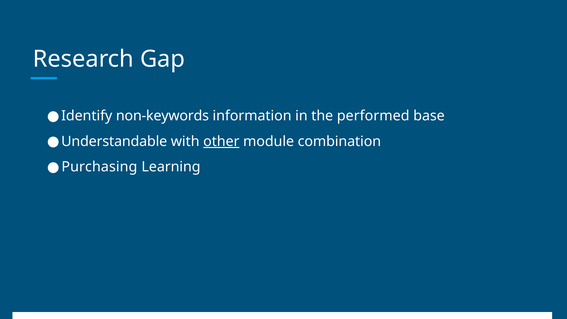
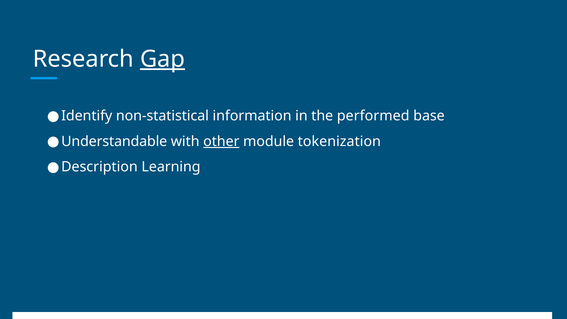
Gap underline: none -> present
non-keywords: non-keywords -> non-statistical
combination: combination -> tokenization
Purchasing: Purchasing -> Description
